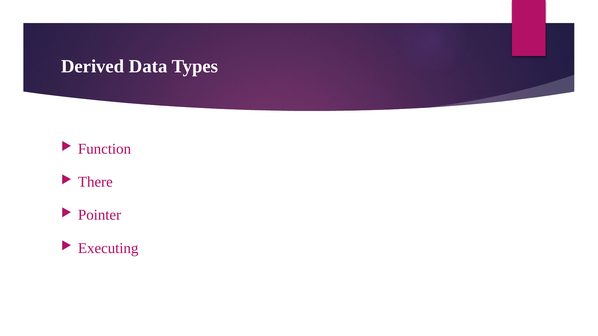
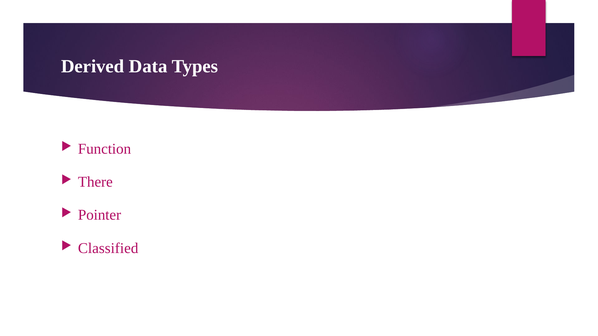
Executing: Executing -> Classified
